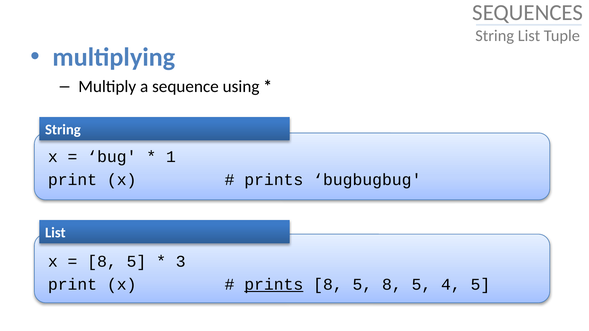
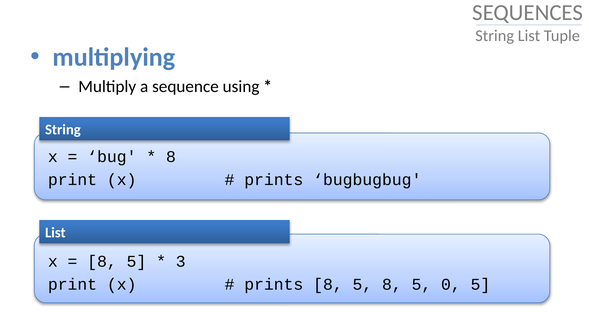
1 at (171, 157): 1 -> 8
prints at (274, 285) underline: present -> none
4: 4 -> 0
